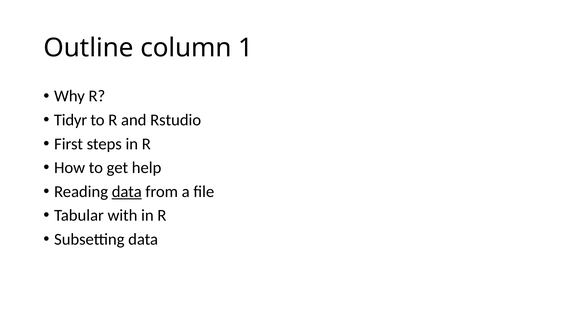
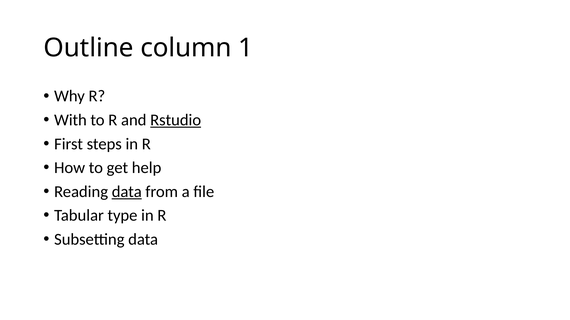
Tidyr: Tidyr -> With
Rstudio underline: none -> present
with: with -> type
